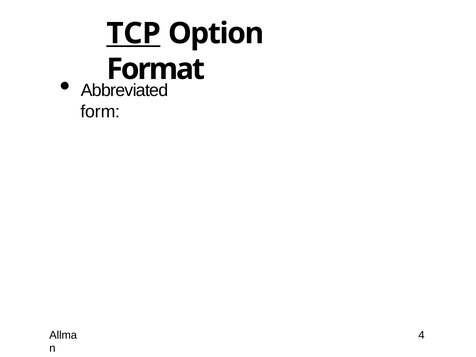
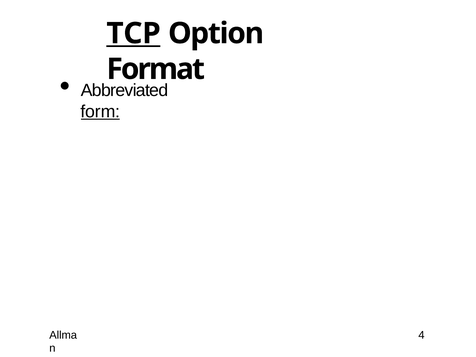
form underline: none -> present
